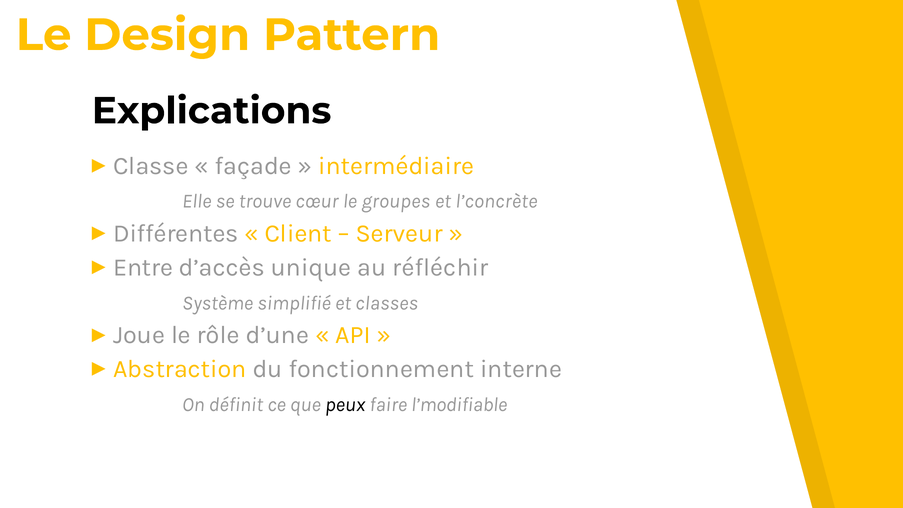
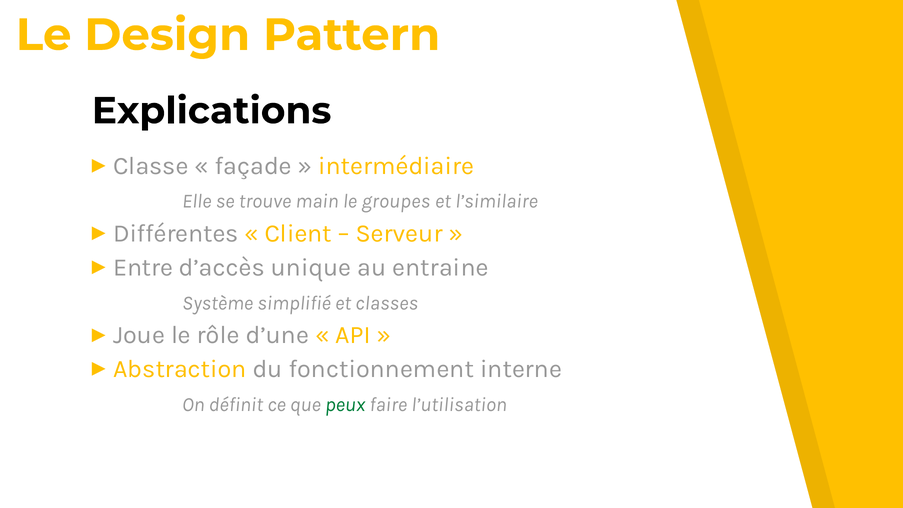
cœur: cœur -> main
l’concrète: l’concrète -> l’similaire
réfléchir: réfléchir -> entraine
peux colour: black -> green
l’modifiable: l’modifiable -> l’utilisation
